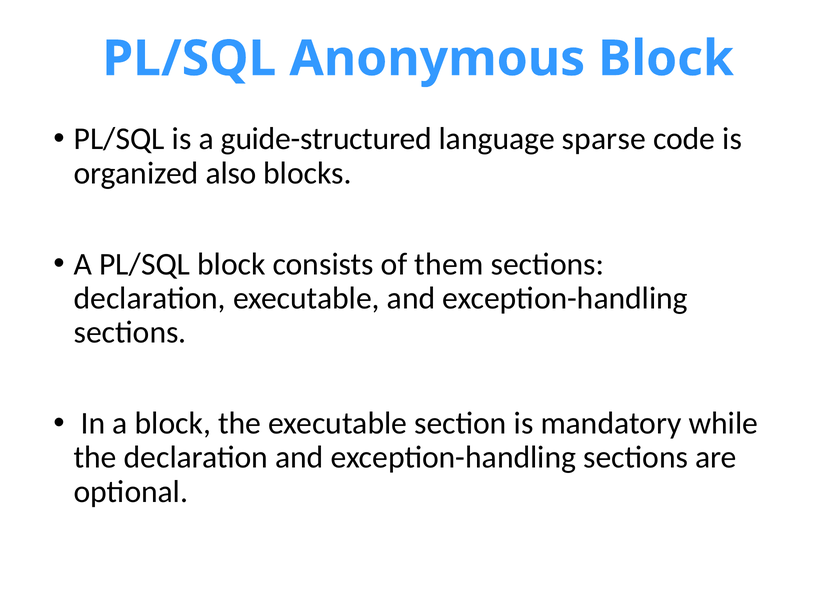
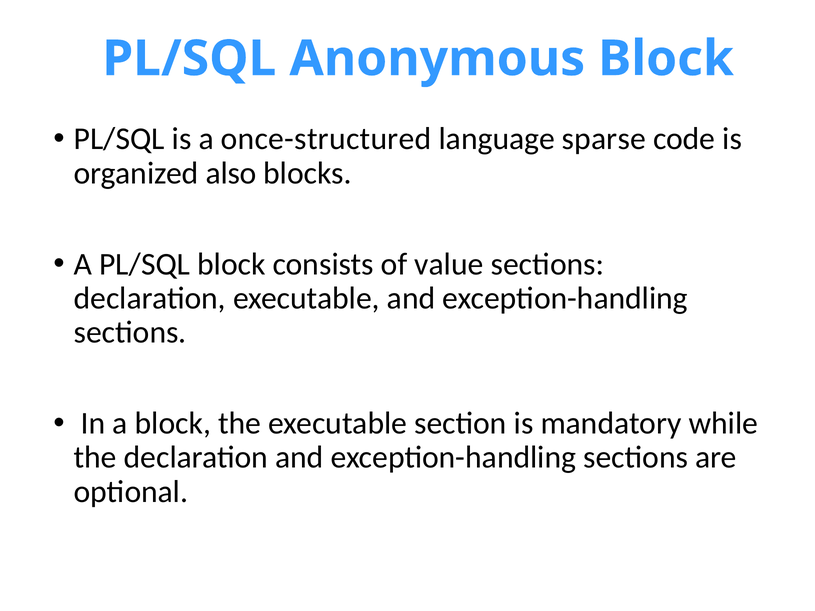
guide-structured: guide-structured -> once-structured
them: them -> value
